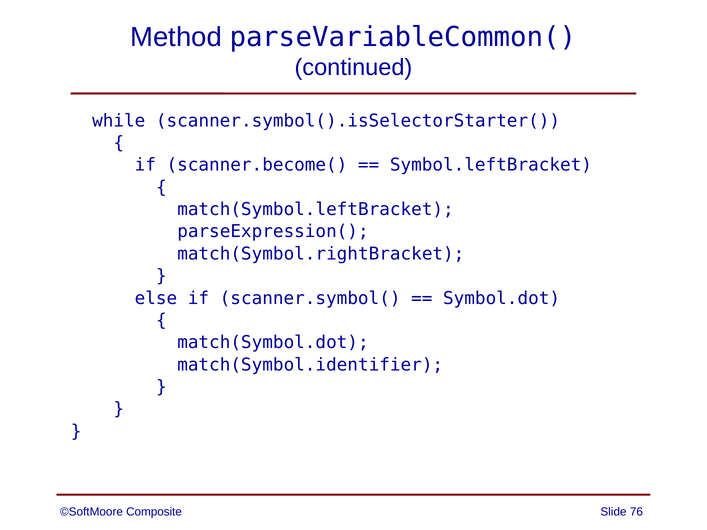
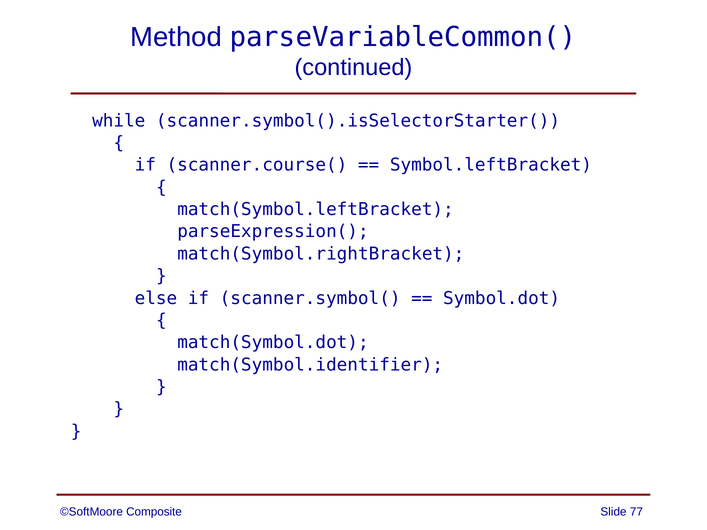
scanner.become(: scanner.become( -> scanner.course(
76: 76 -> 77
